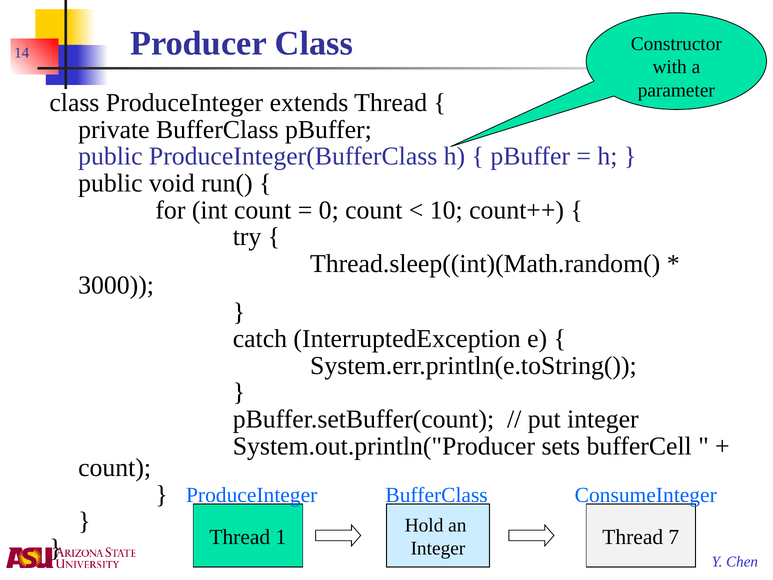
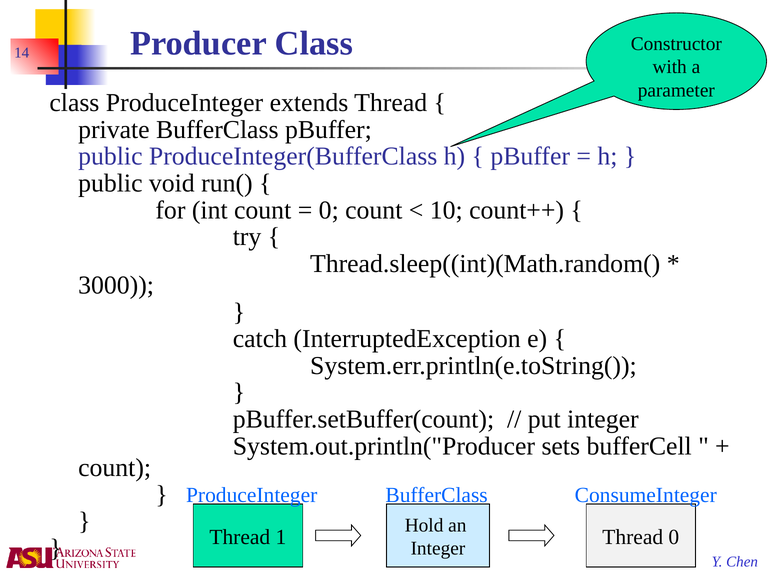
Thread 7: 7 -> 0
